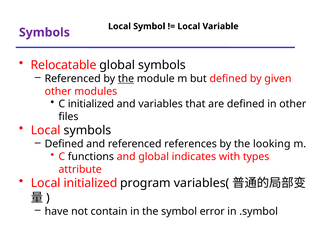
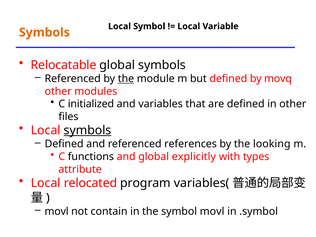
Symbols at (44, 32) colour: purple -> orange
given: given -> movq
symbols at (88, 130) underline: none -> present
indicates: indicates -> explicitly
Local initialized: initialized -> relocated
have at (57, 211): have -> movl
symbol error: error -> movl
